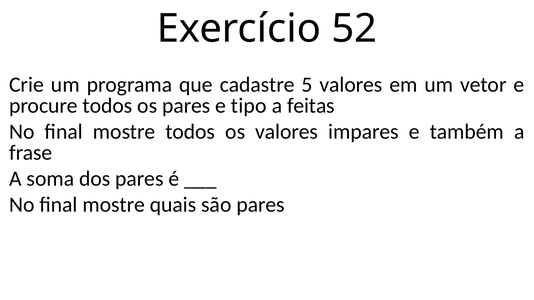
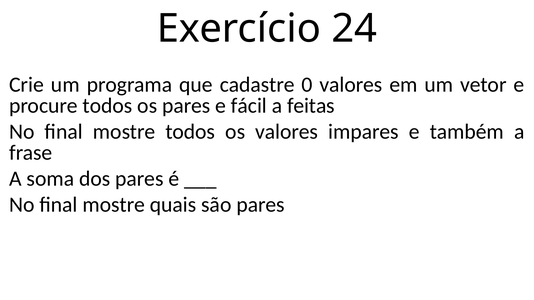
52: 52 -> 24
5: 5 -> 0
tipo: tipo -> fácil
